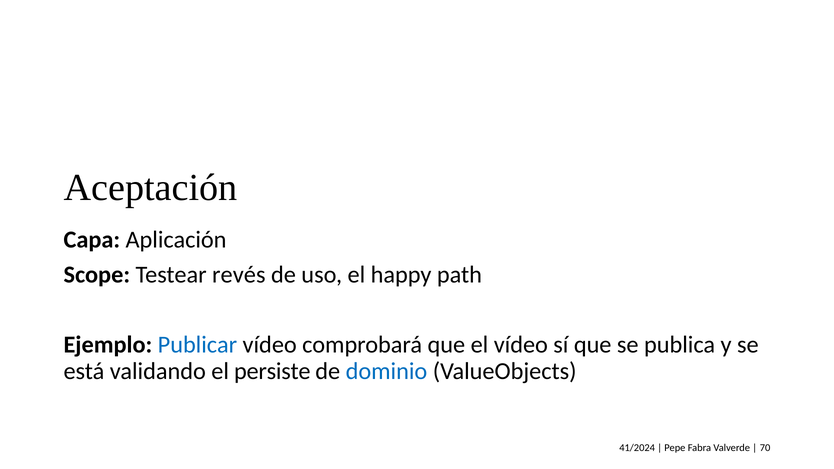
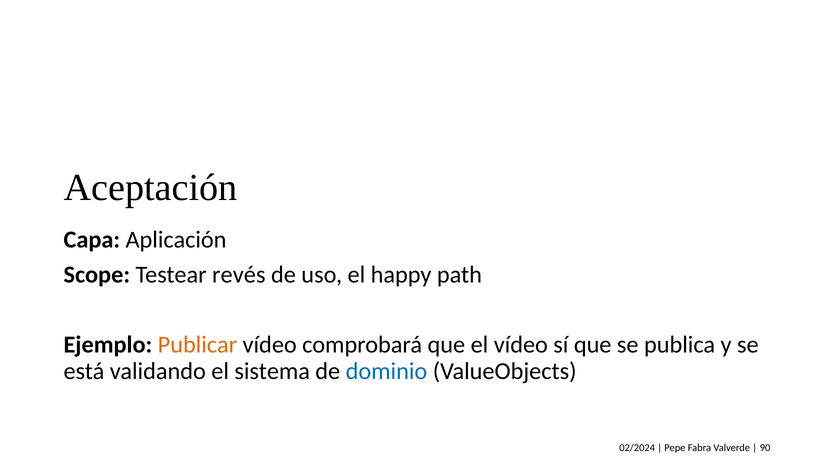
Publicar colour: blue -> orange
persiste: persiste -> sistema
41/2024: 41/2024 -> 02/2024
70: 70 -> 90
